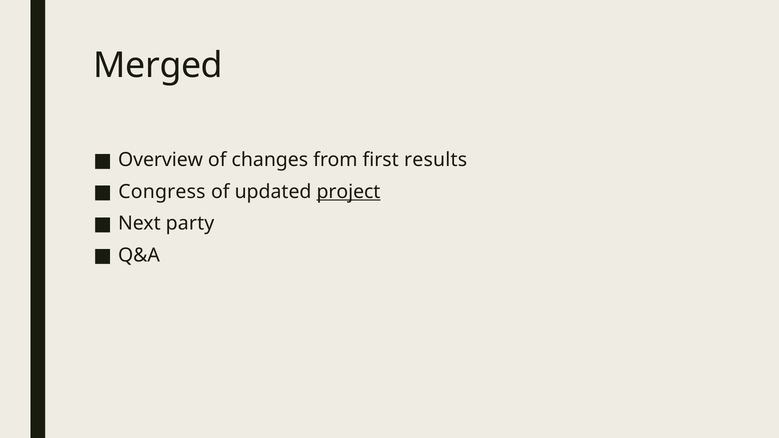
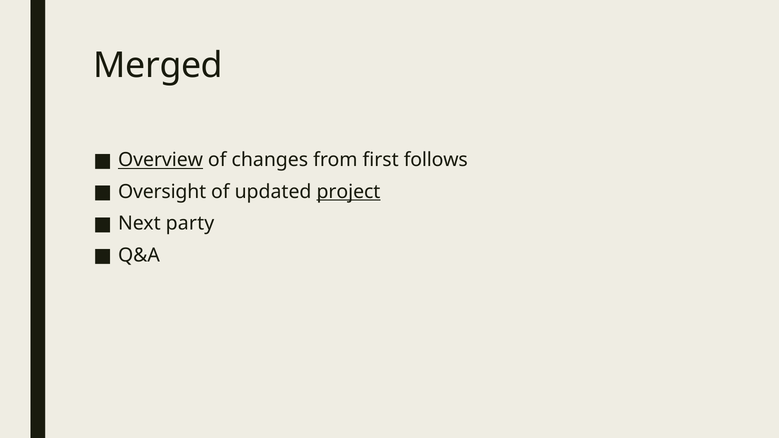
Overview underline: none -> present
results: results -> follows
Congress: Congress -> Oversight
